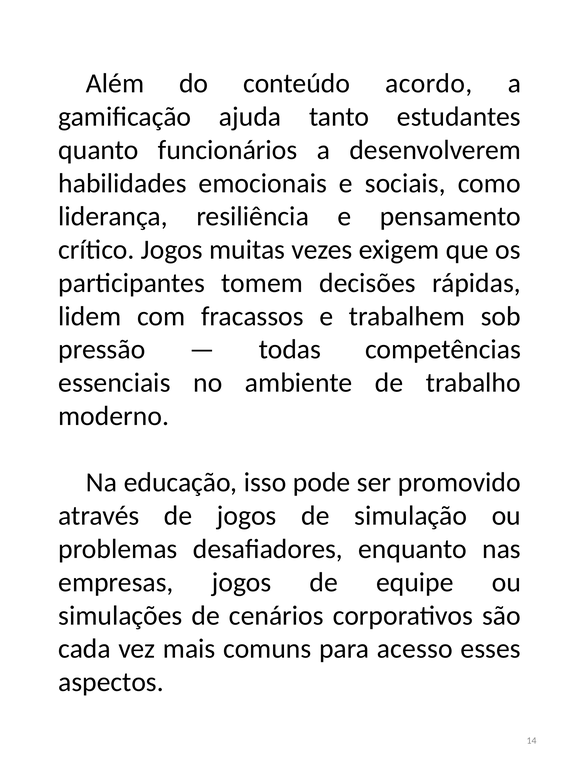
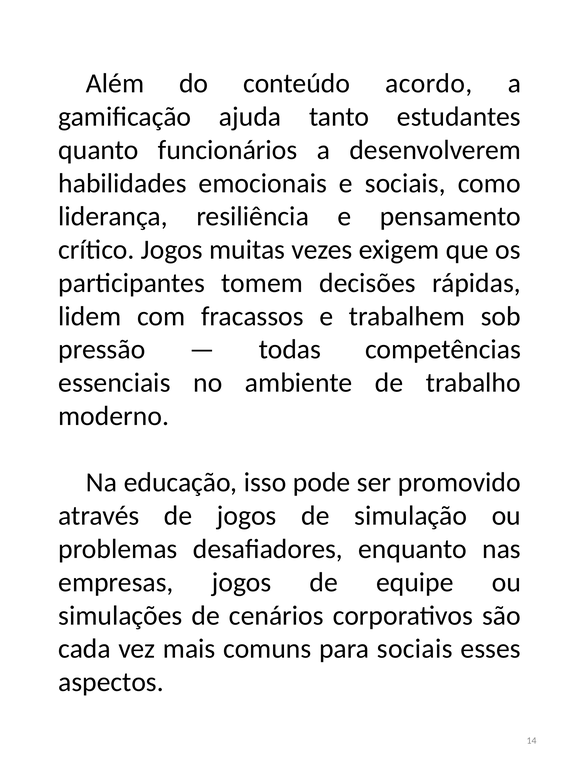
para acesso: acesso -> sociais
